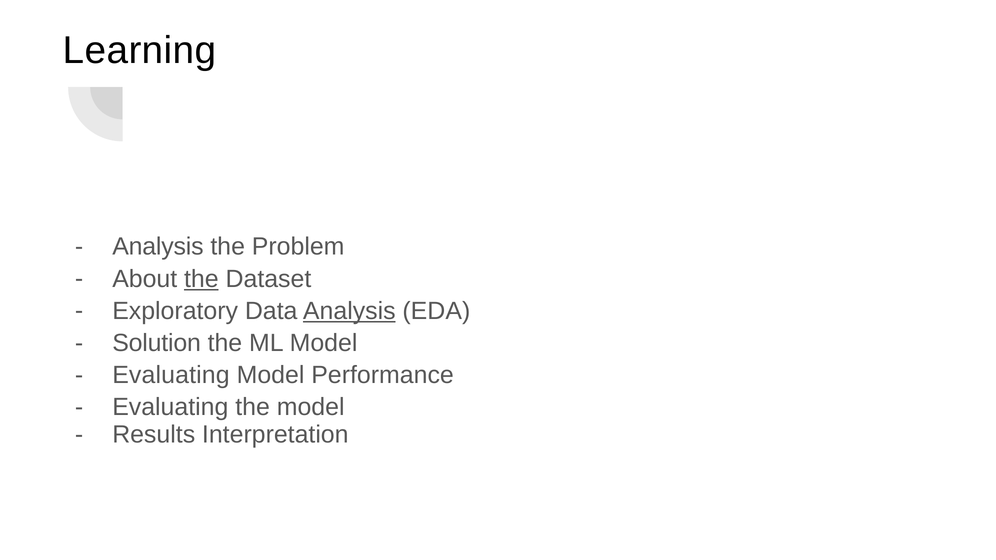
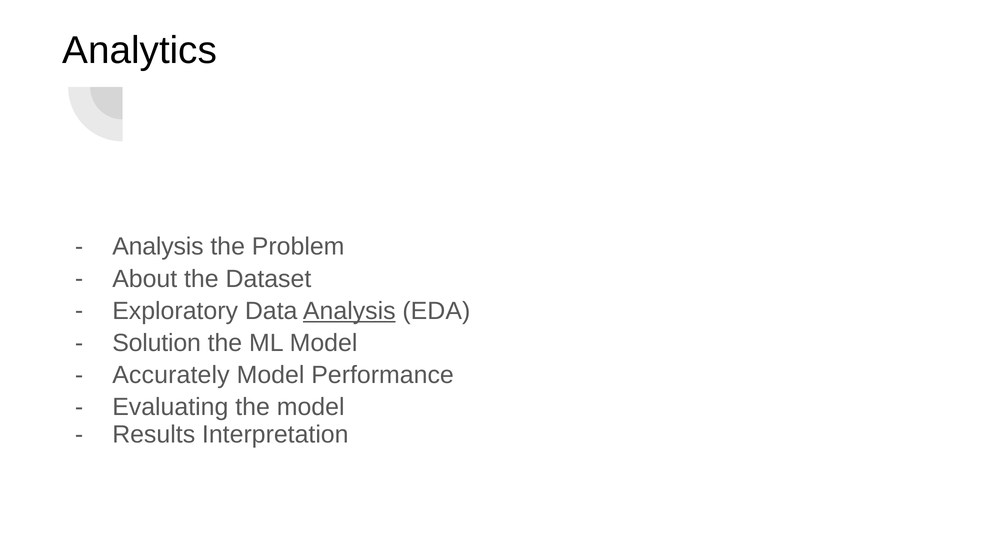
Learning: Learning -> Analytics
the at (201, 279) underline: present -> none
Evaluating at (171, 375): Evaluating -> Accurately
